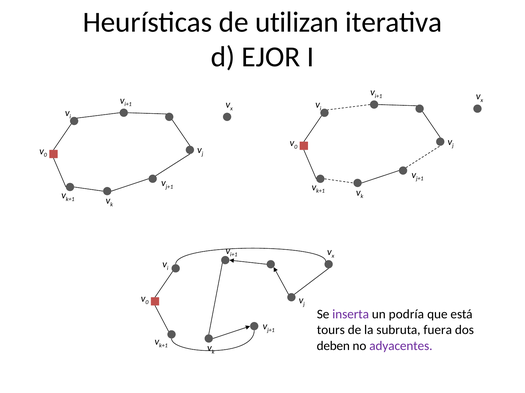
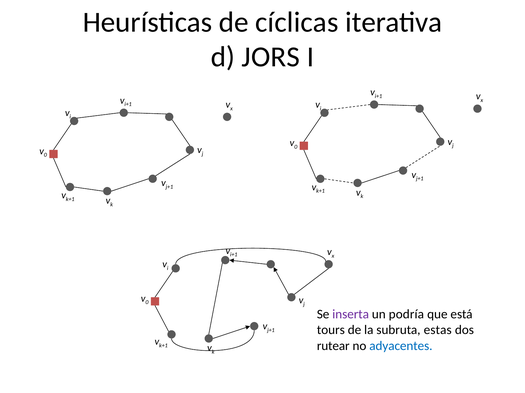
utilizan: utilizan -> cíclicas
EJOR: EJOR -> JORS
fuera: fuera -> estas
deben: deben -> rutear
adyacentes colour: purple -> blue
